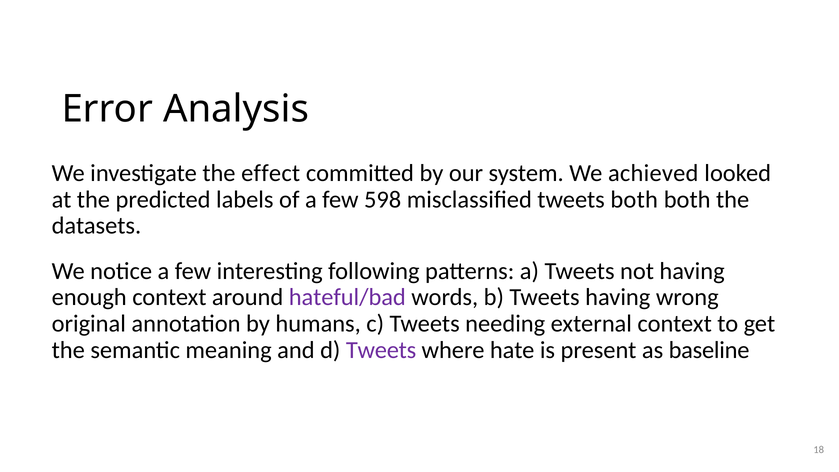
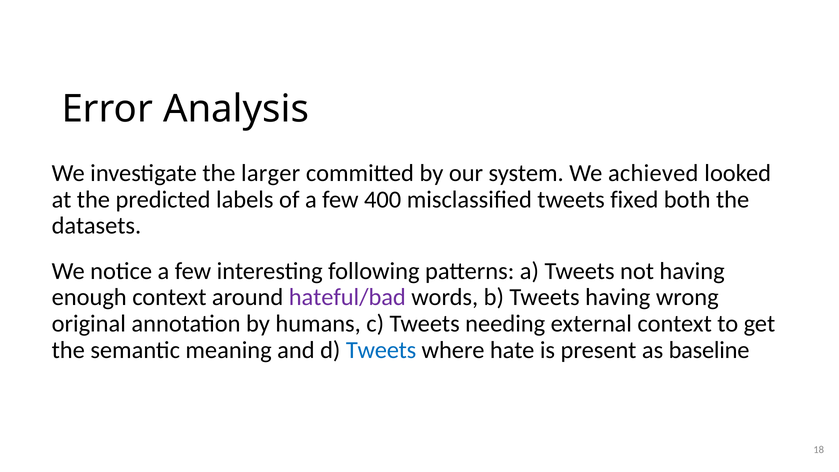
effect: effect -> larger
598: 598 -> 400
tweets both: both -> fixed
Tweets at (381, 350) colour: purple -> blue
